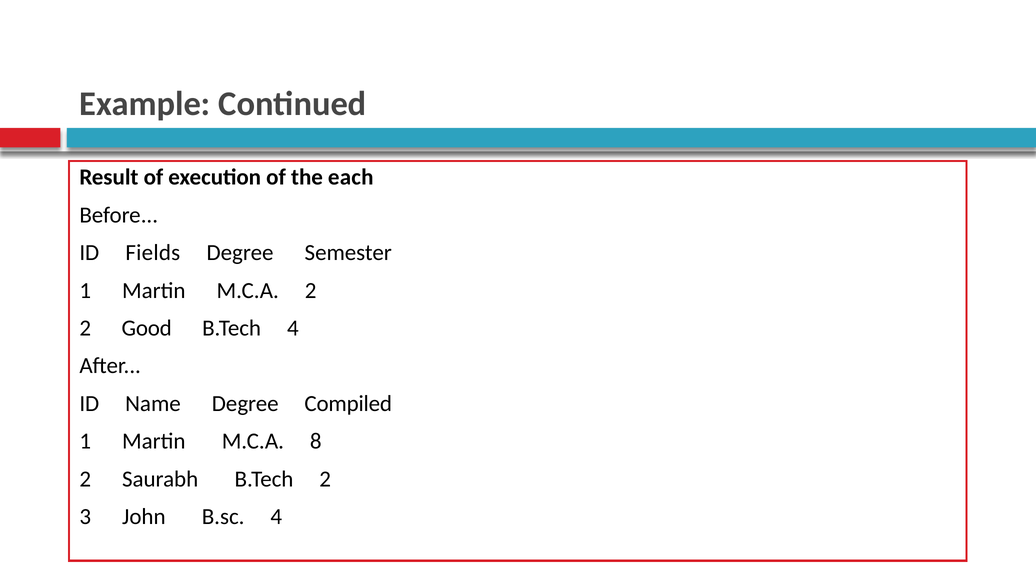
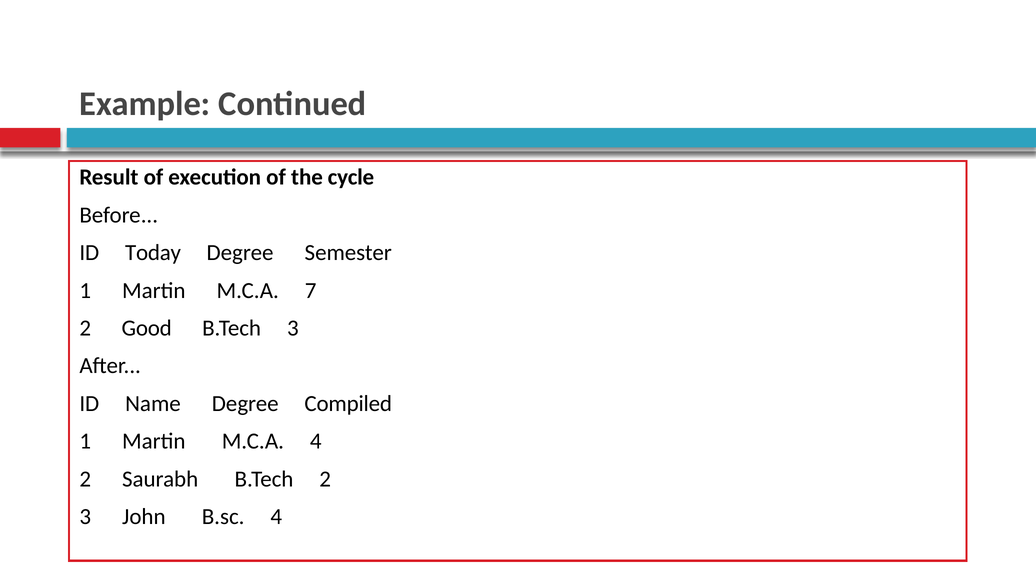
each: each -> cycle
Fields: Fields -> Today
M.C.A 2: 2 -> 7
B.Tech 4: 4 -> 3
M.C.A 8: 8 -> 4
